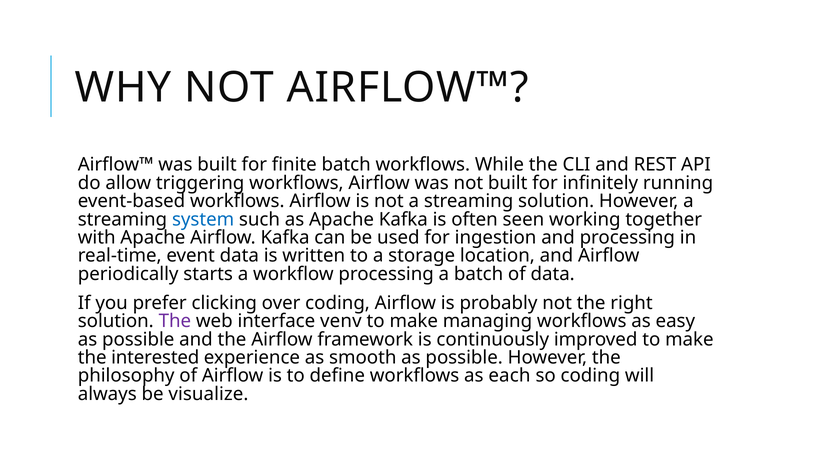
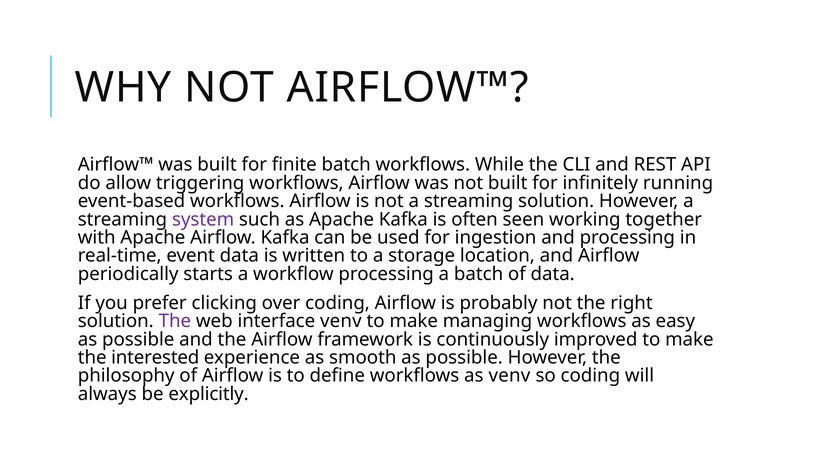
system colour: blue -> purple
as each: each -> venv
visualize: visualize -> explicitly
